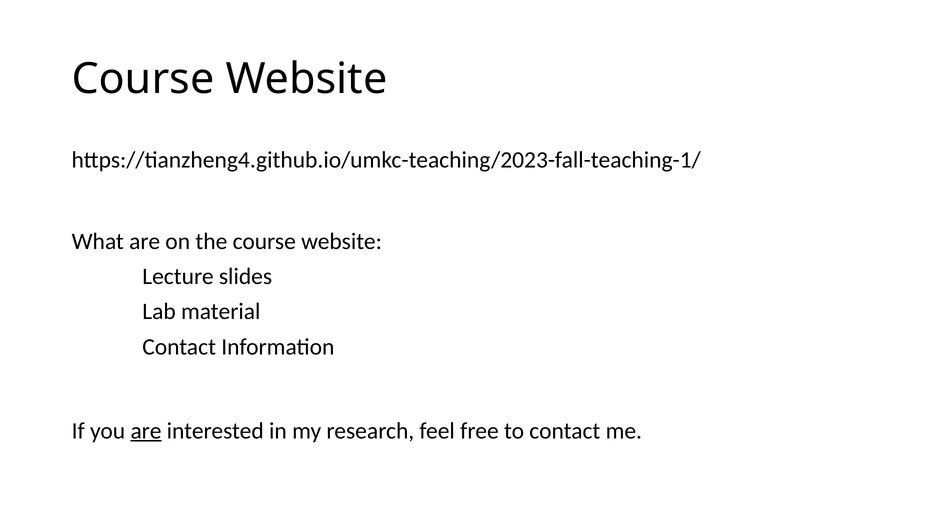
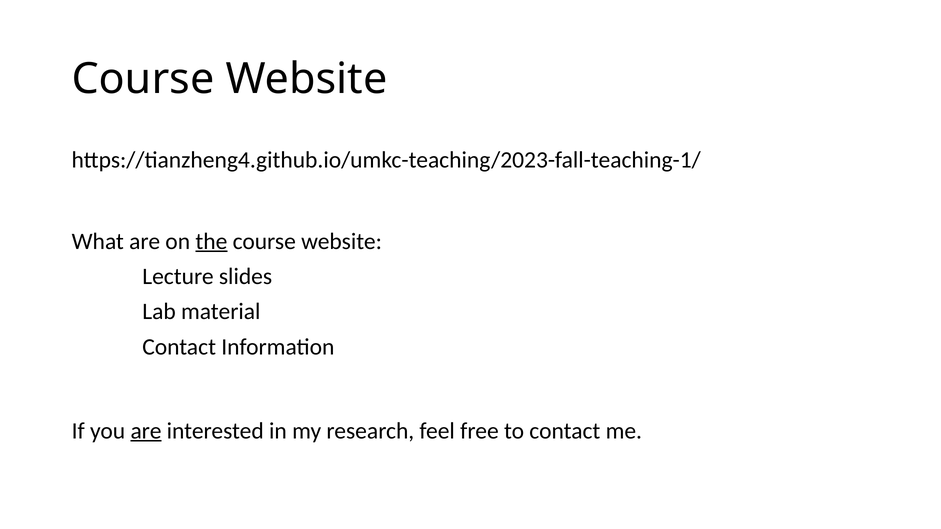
the underline: none -> present
